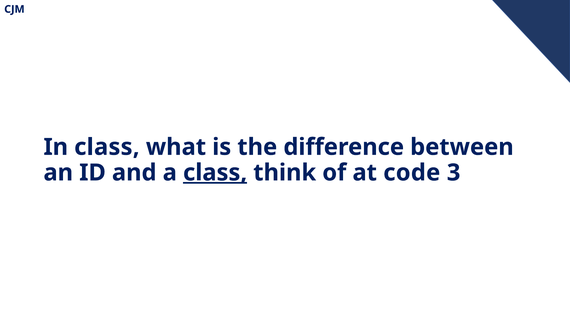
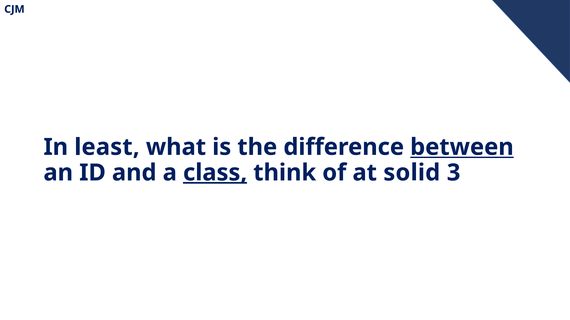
In class: class -> least
between underline: none -> present
code: code -> solid
